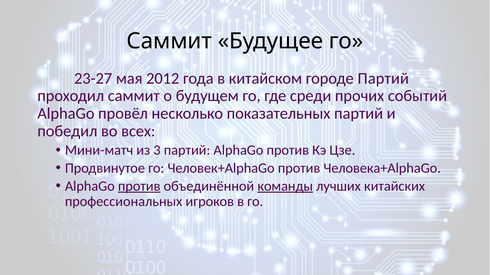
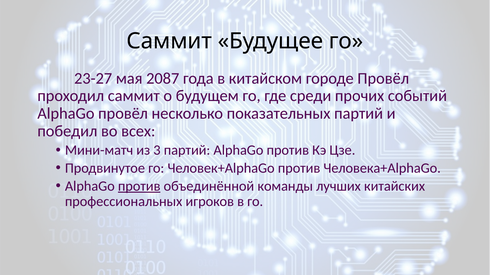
2012: 2012 -> 2087
городе Партий: Партий -> Провёл
команды underline: present -> none
